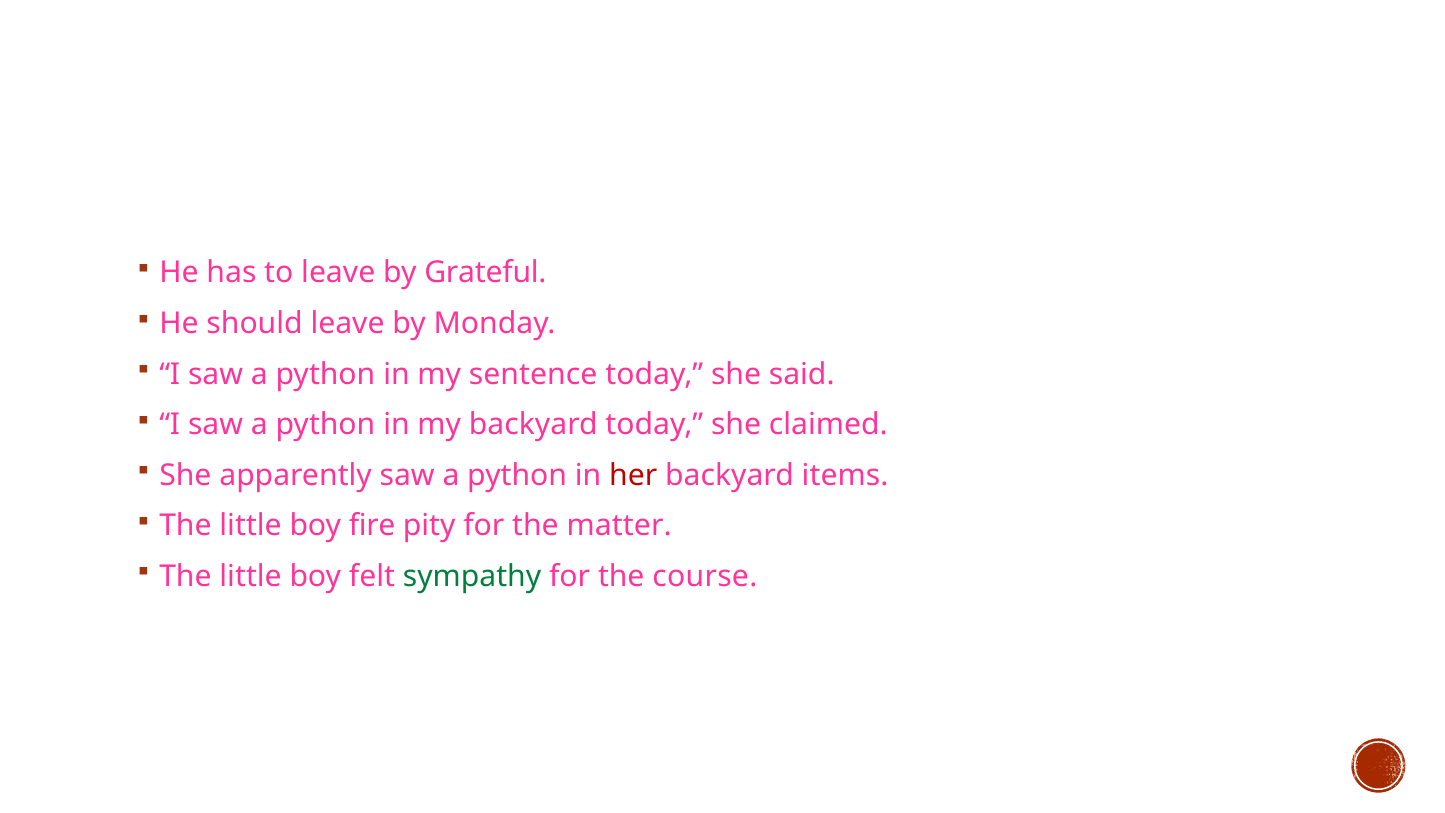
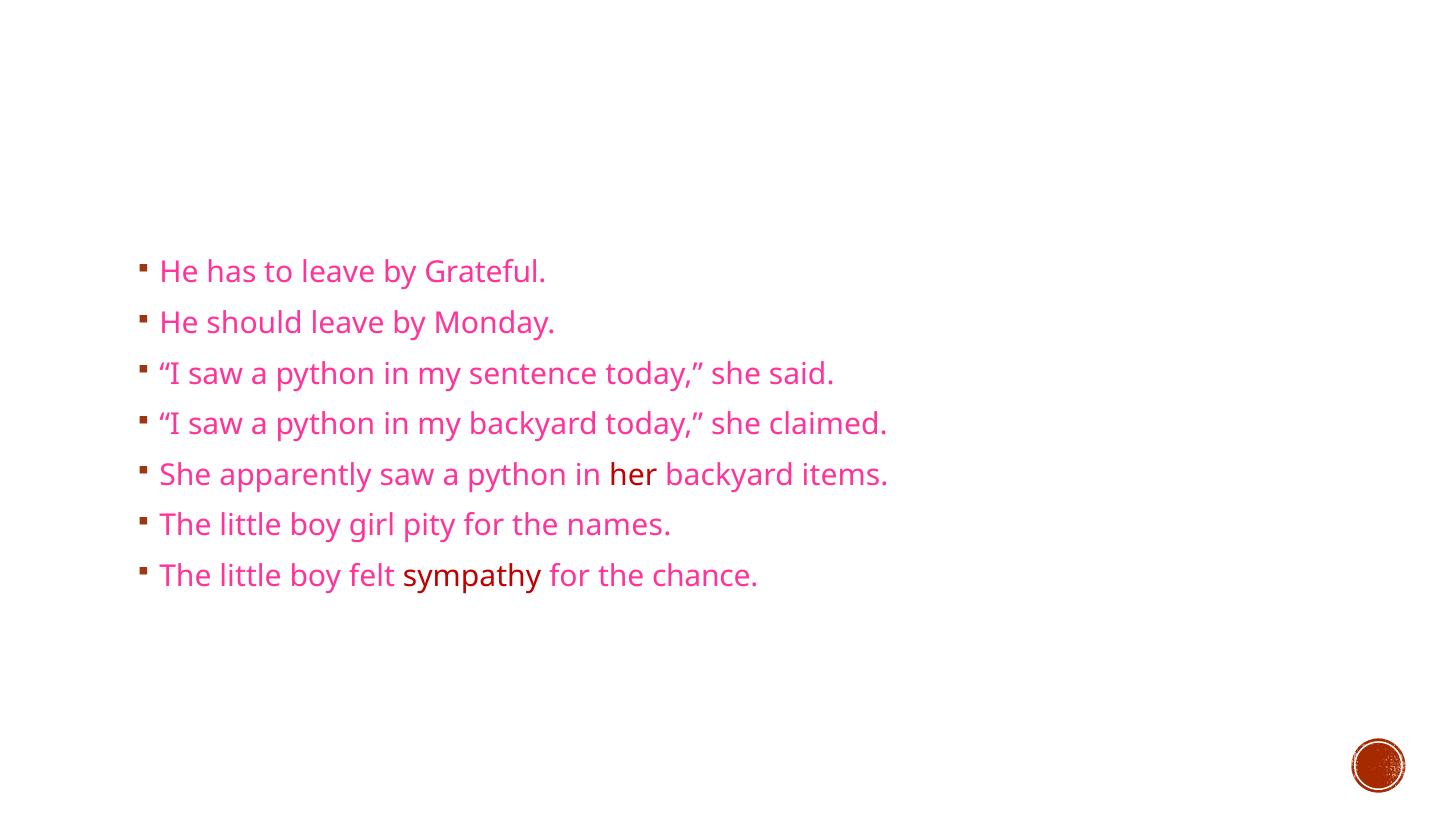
fire: fire -> girl
matter: matter -> names
sympathy colour: green -> red
course: course -> chance
